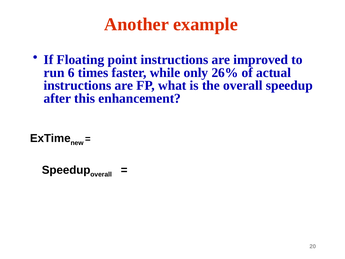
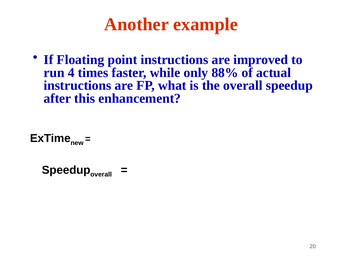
6: 6 -> 4
26%: 26% -> 88%
